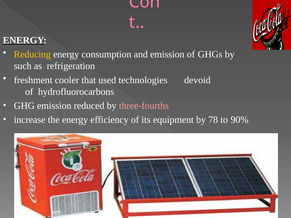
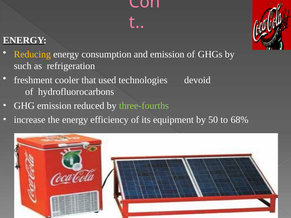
three-fourths colour: pink -> light green
78: 78 -> 50
90%: 90% -> 68%
